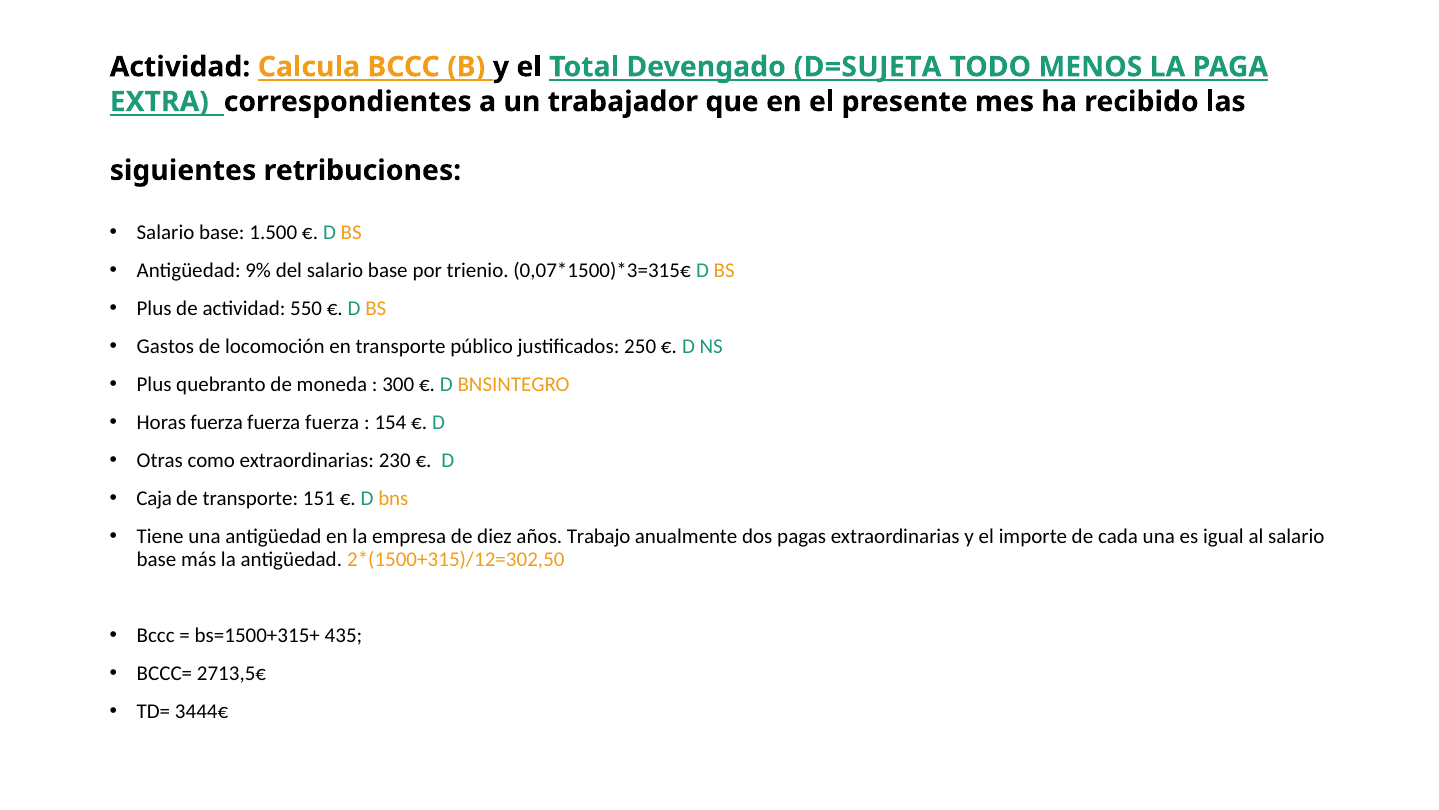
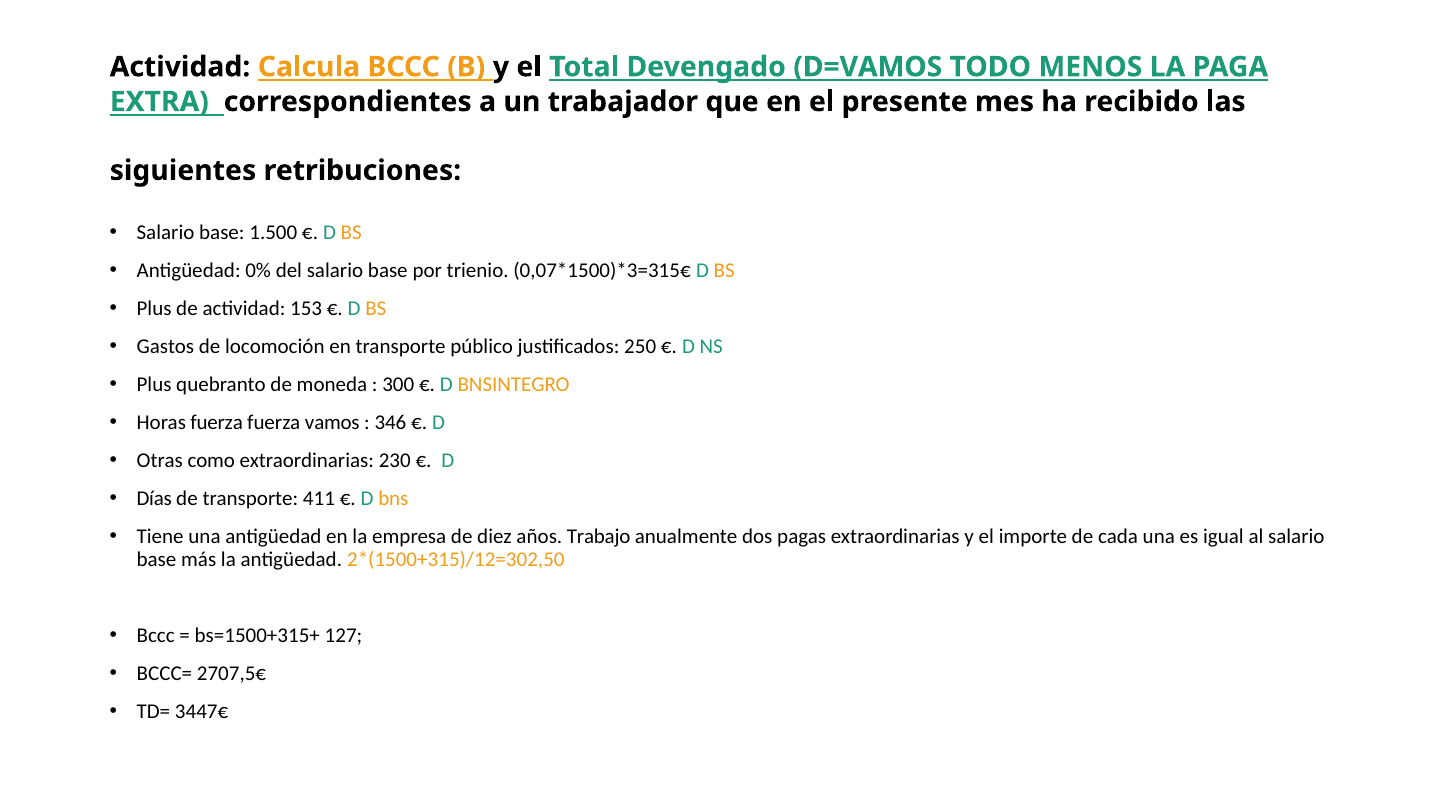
D=SUJETA: D=SUJETA -> D=VAMOS
9%: 9% -> 0%
550: 550 -> 153
fuerza at (332, 422): fuerza -> vamos
154: 154 -> 346
Caja: Caja -> Días
151: 151 -> 411
435: 435 -> 127
2713,5€: 2713,5€ -> 2707,5€
3444€: 3444€ -> 3447€
